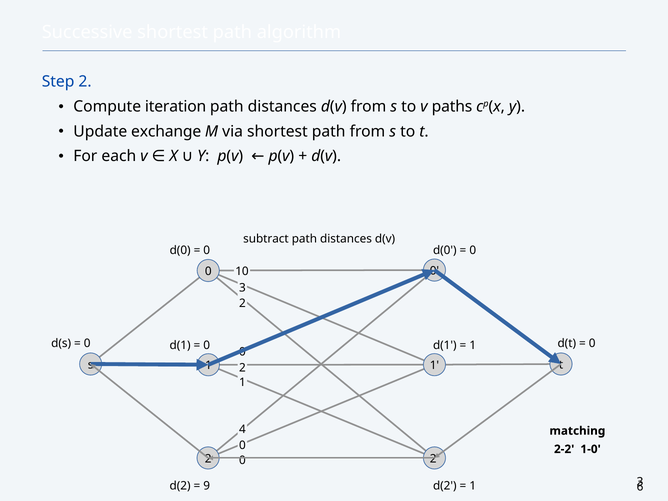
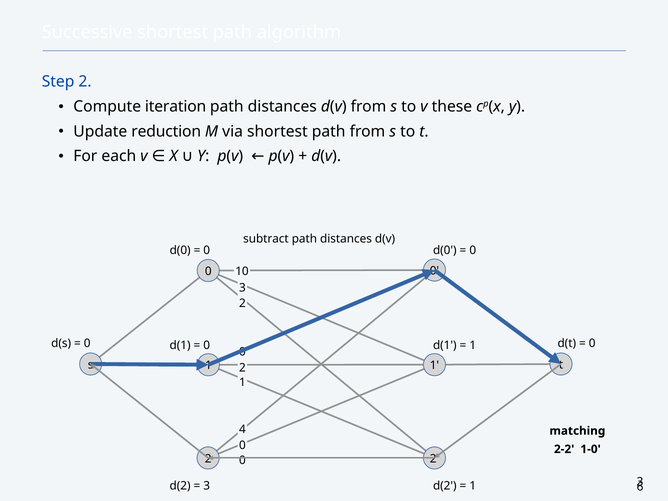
paths: paths -> these
exchange: exchange -> reduction
9 at (207, 486): 9 -> 3
